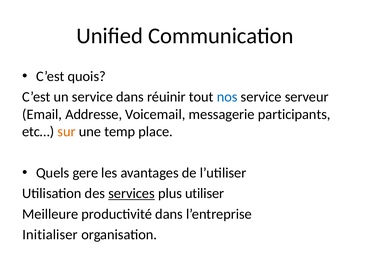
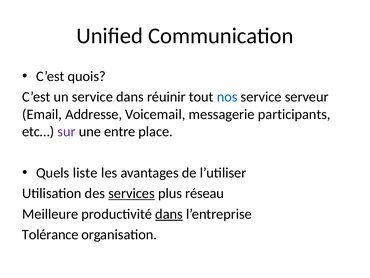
sur colour: orange -> purple
temp: temp -> entre
gere: gere -> liste
utiliser: utiliser -> réseau
dans at (169, 214) underline: none -> present
Initialiser: Initialiser -> Tolérance
